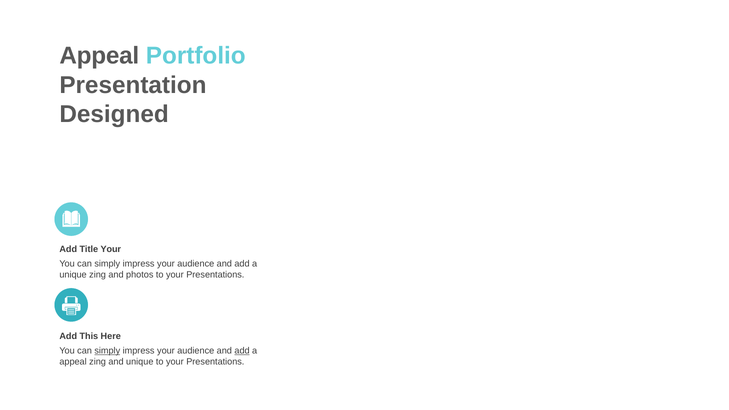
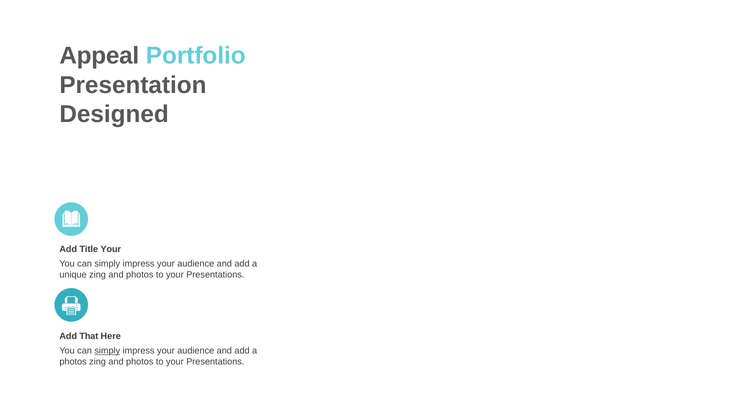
This: This -> That
add at (242, 351) underline: present -> none
appeal at (73, 362): appeal -> photos
unique at (140, 362): unique -> photos
